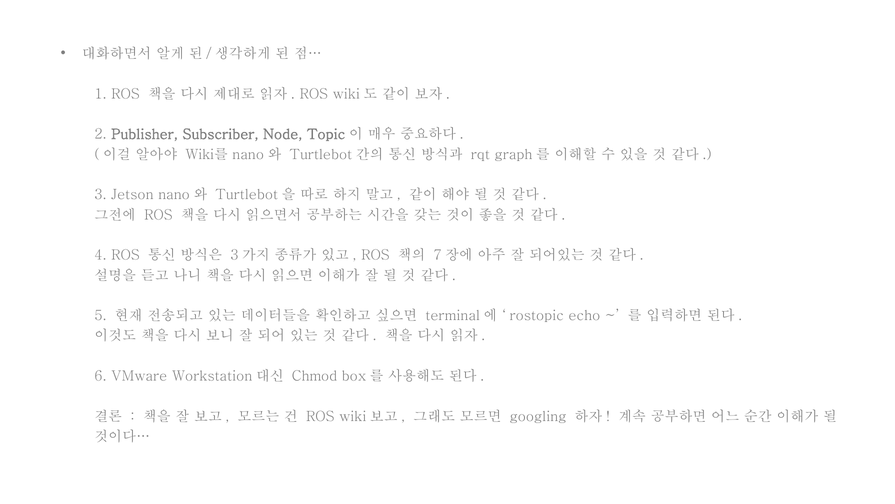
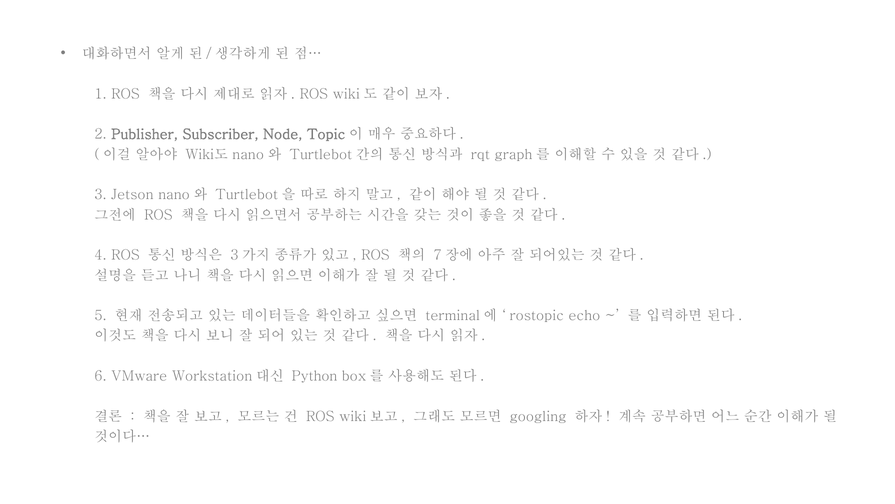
Wiki를 at (207, 154): Wiki를 -> Wiki도
Chmod: Chmod -> Python
